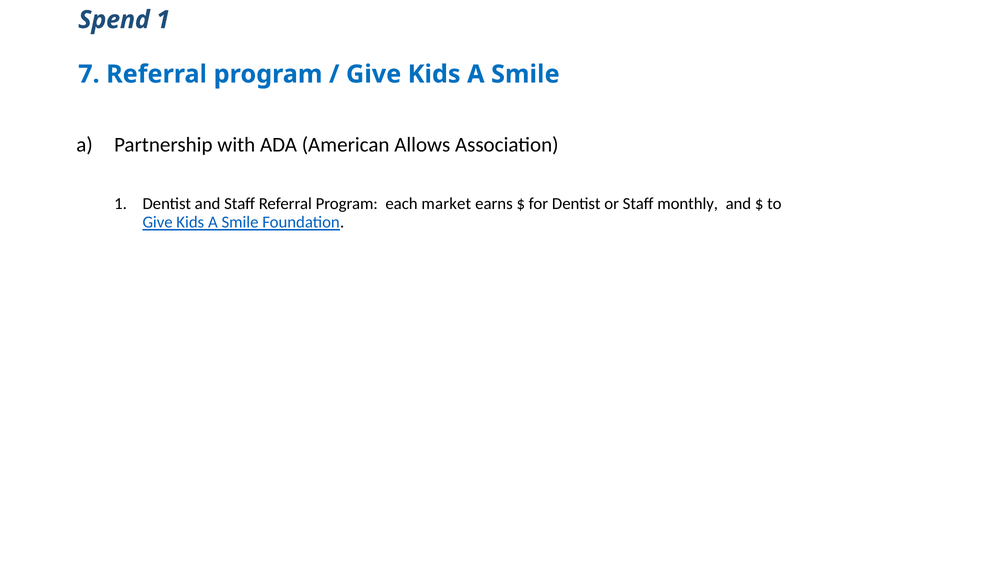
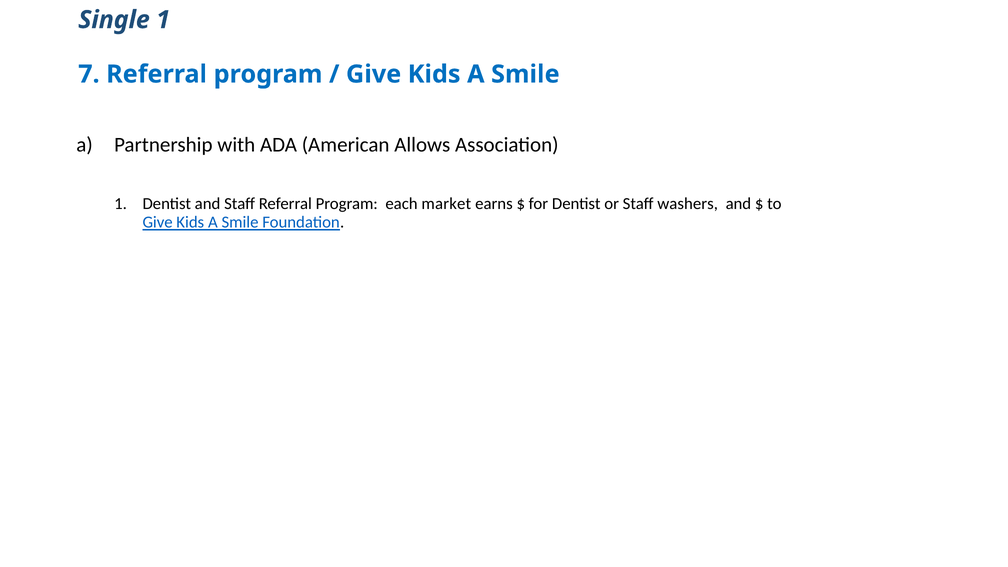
Spend: Spend -> Single
monthly: monthly -> washers
